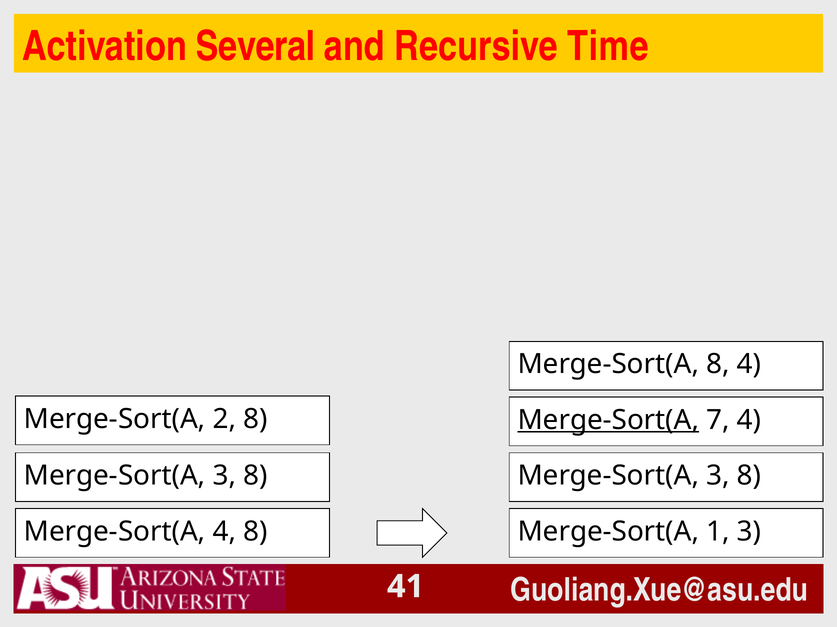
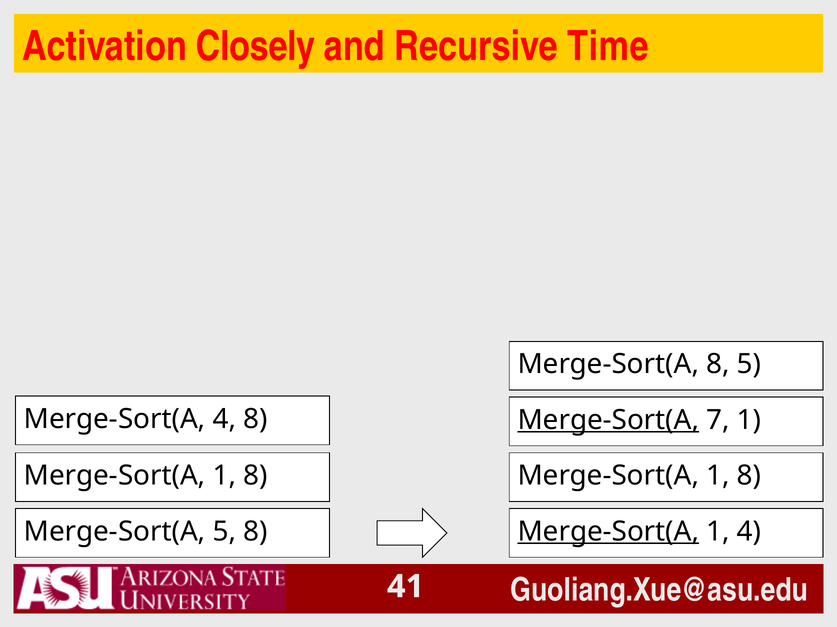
Several: Several -> Closely
8 4: 4 -> 5
Merge-Sort(A 2: 2 -> 4
7 4: 4 -> 1
3 at (224, 476): 3 -> 1
3 at (718, 476): 3 -> 1
Merge-Sort(A 4: 4 -> 5
Merge-Sort(A at (608, 532) underline: none -> present
1 3: 3 -> 4
